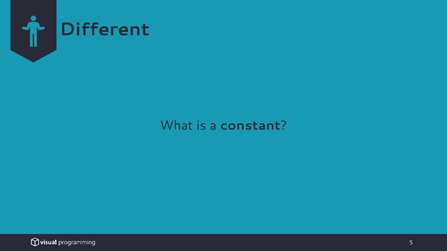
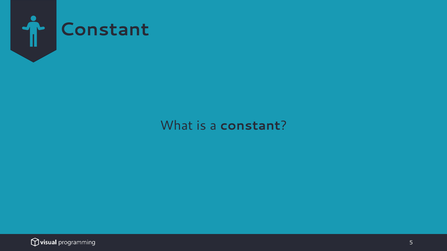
Different at (105, 29): Different -> Constant
